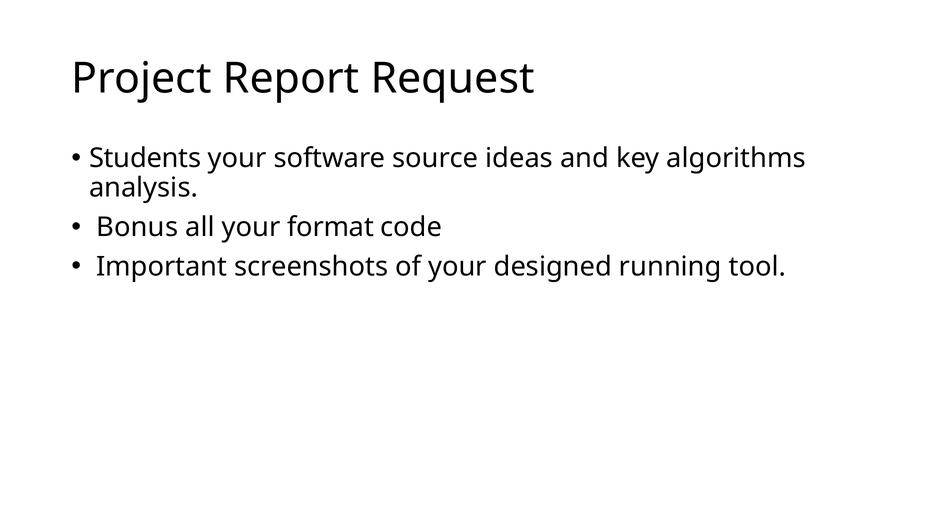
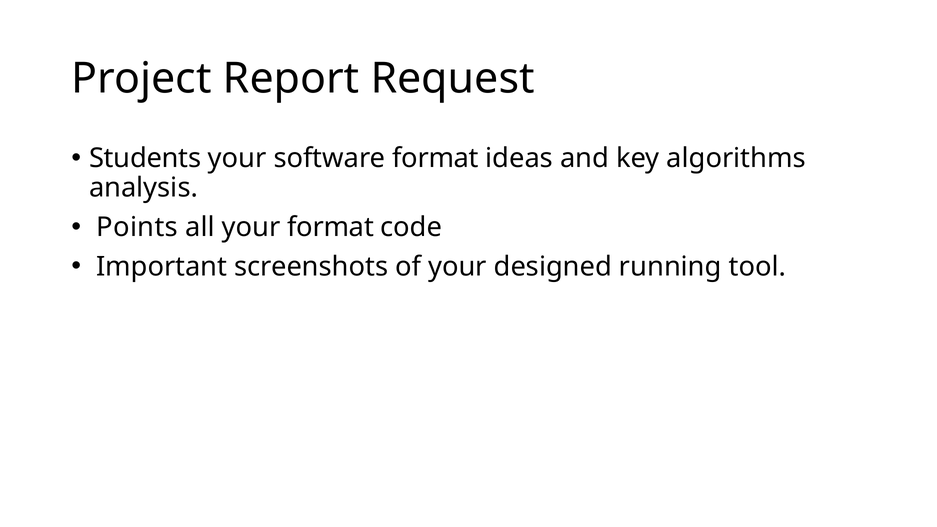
software source: source -> format
Bonus: Bonus -> Points
